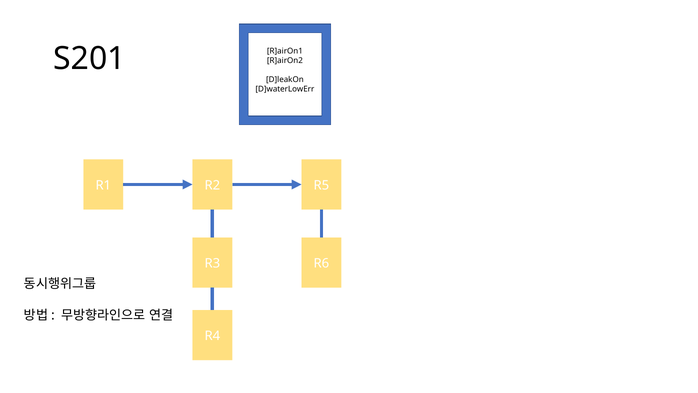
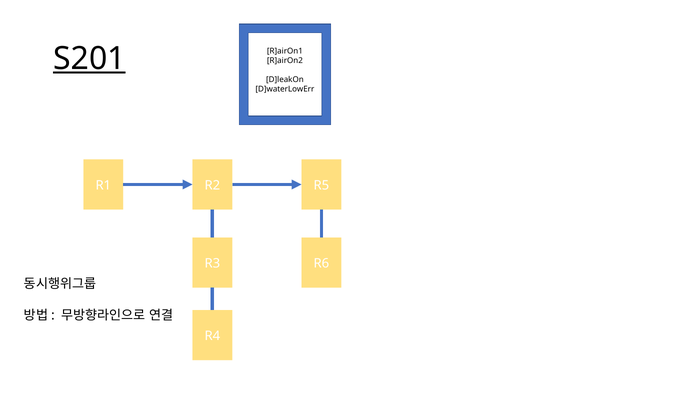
S201 underline: none -> present
